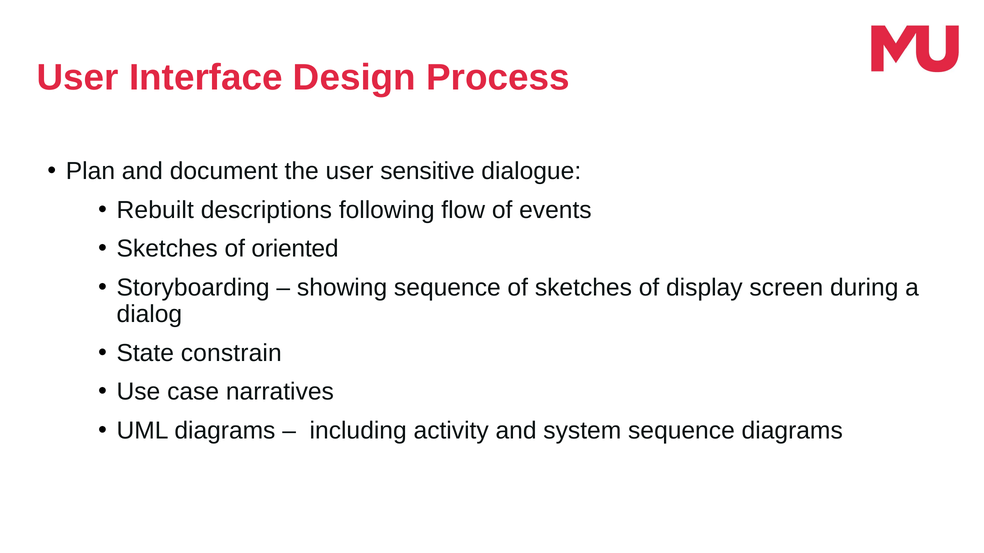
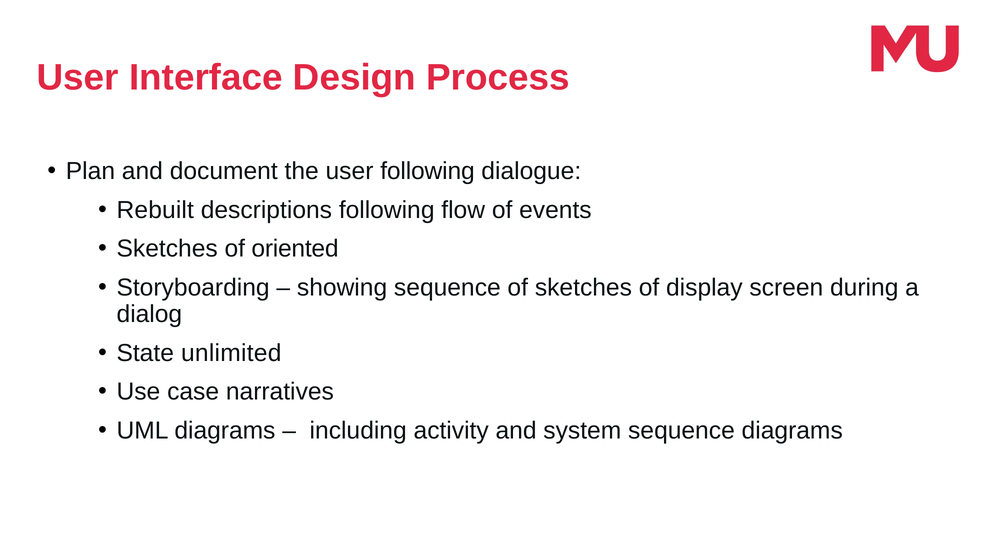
user sensitive: sensitive -> following
constrain: constrain -> unlimited
